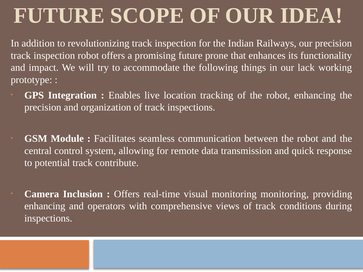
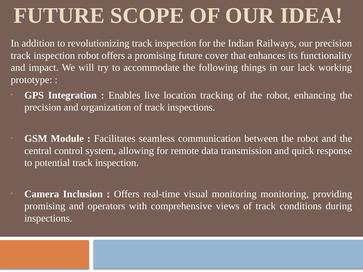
prone: prone -> cover
potential track contribute: contribute -> inspection
enhancing at (45, 206): enhancing -> promising
